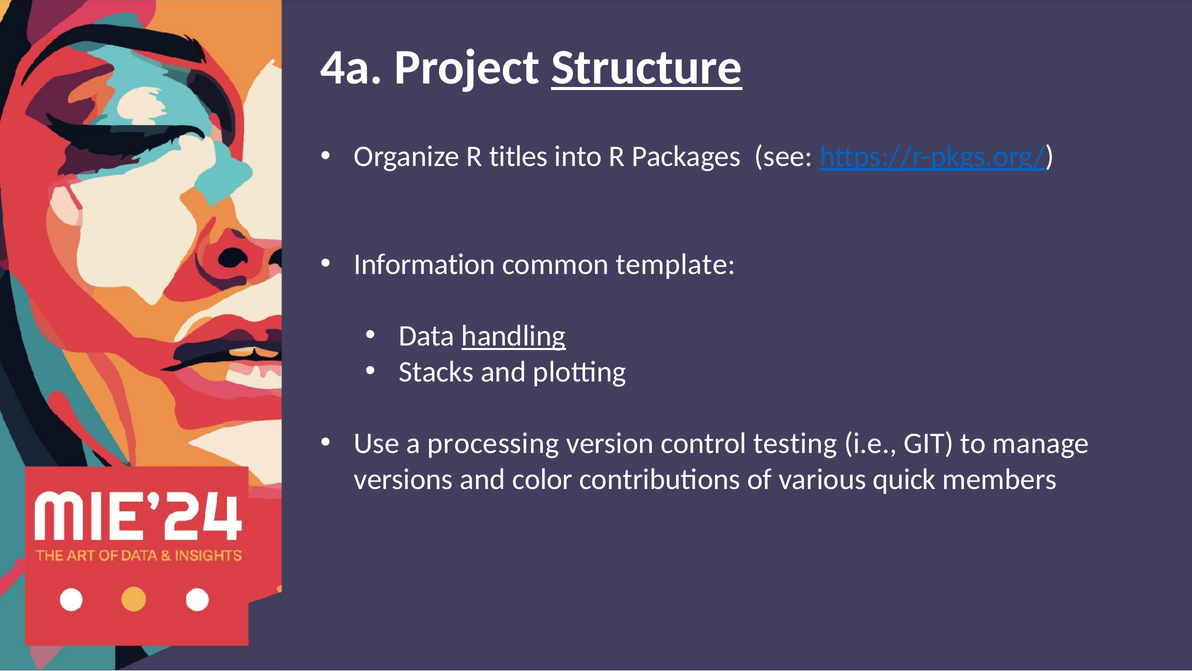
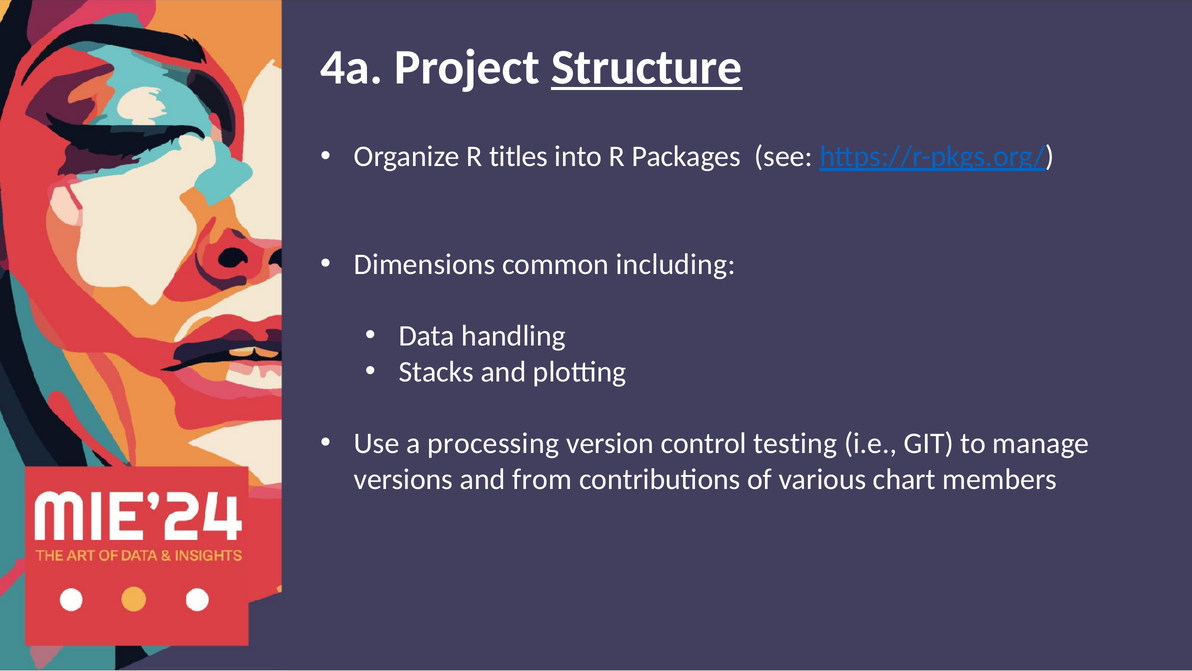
Information: Information -> Dimensions
template: template -> including
handling underline: present -> none
color: color -> from
quick: quick -> chart
